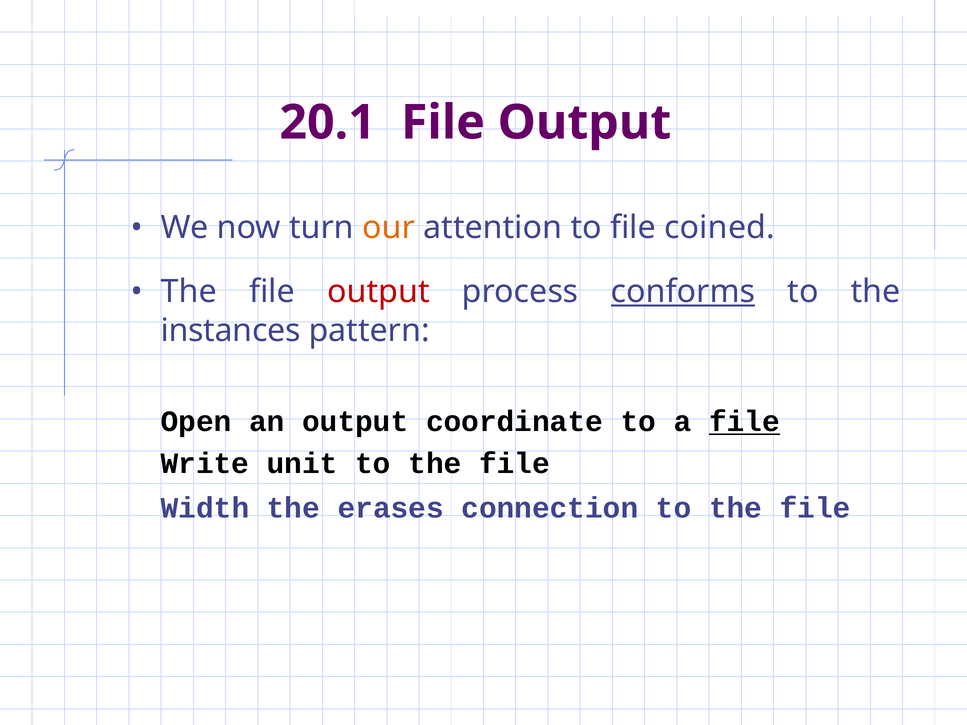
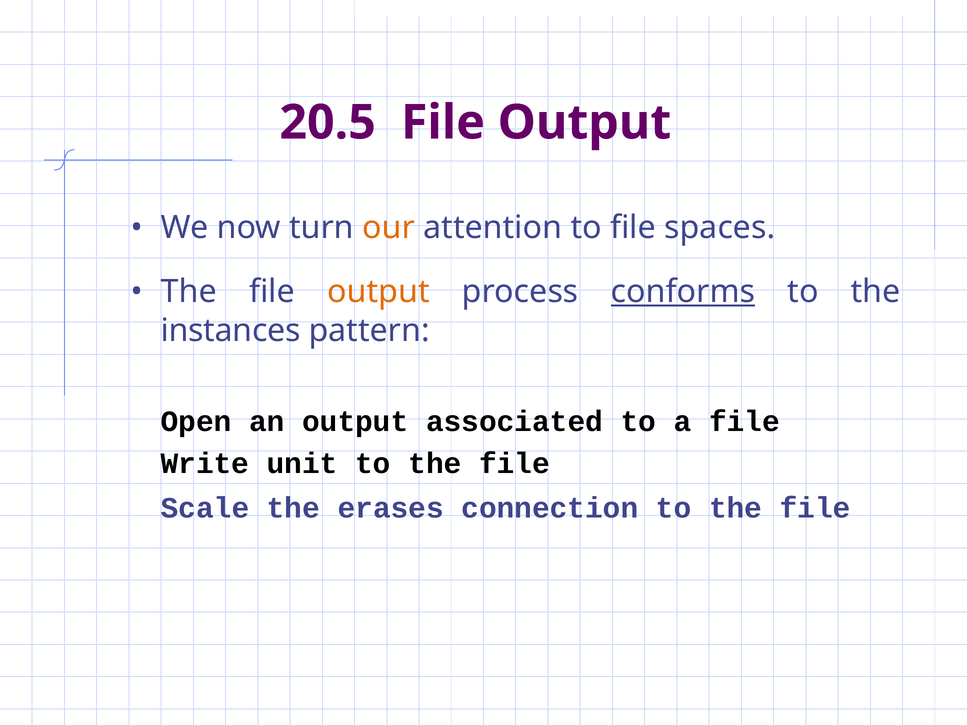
20.1: 20.1 -> 20.5
coined: coined -> spaces
output at (378, 292) colour: red -> orange
coordinate: coordinate -> associated
file at (744, 422) underline: present -> none
Width: Width -> Scale
